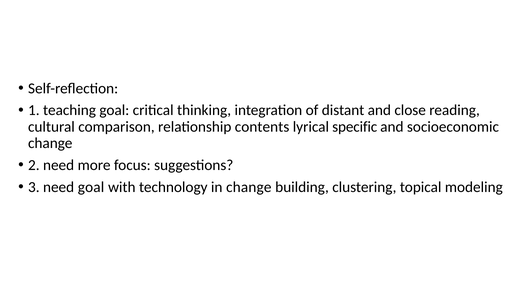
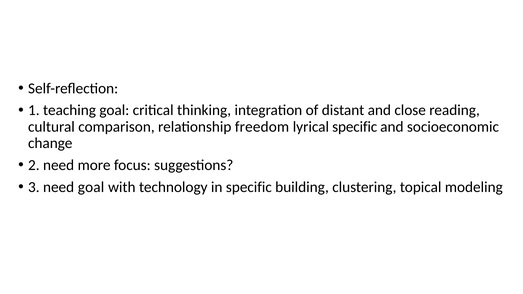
contents: contents -> freedom
in change: change -> specific
